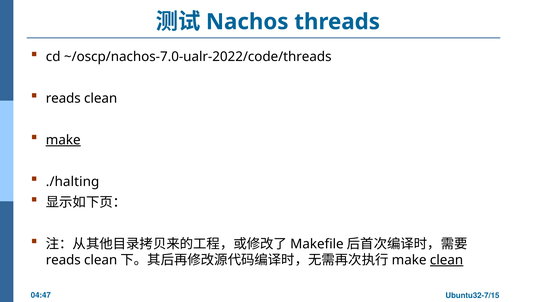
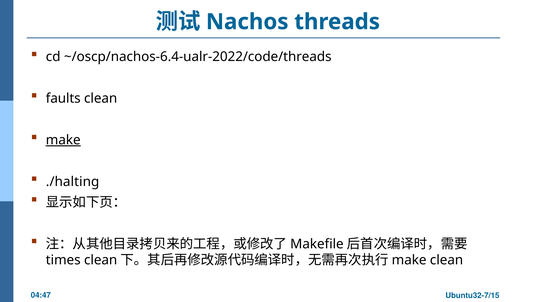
~/oscp/nachos-7.0-ualr-2022/code/threads: ~/oscp/nachos-7.0-ualr-2022/code/threads -> ~/oscp/nachos-6.4-ualr-2022/code/threads
reads at (63, 98): reads -> faults
reads at (63, 260): reads -> times
clean at (447, 260) underline: present -> none
